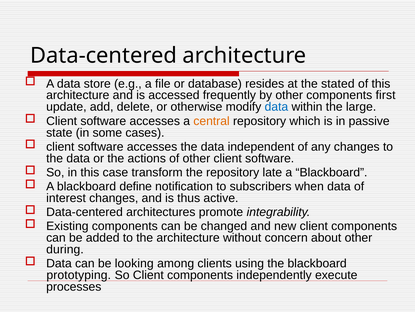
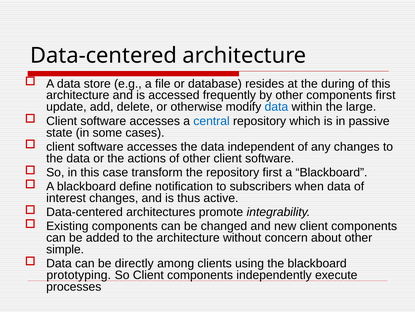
stated: stated -> during
central colour: orange -> blue
repository late: late -> first
during: during -> simple
looking: looking -> directly
